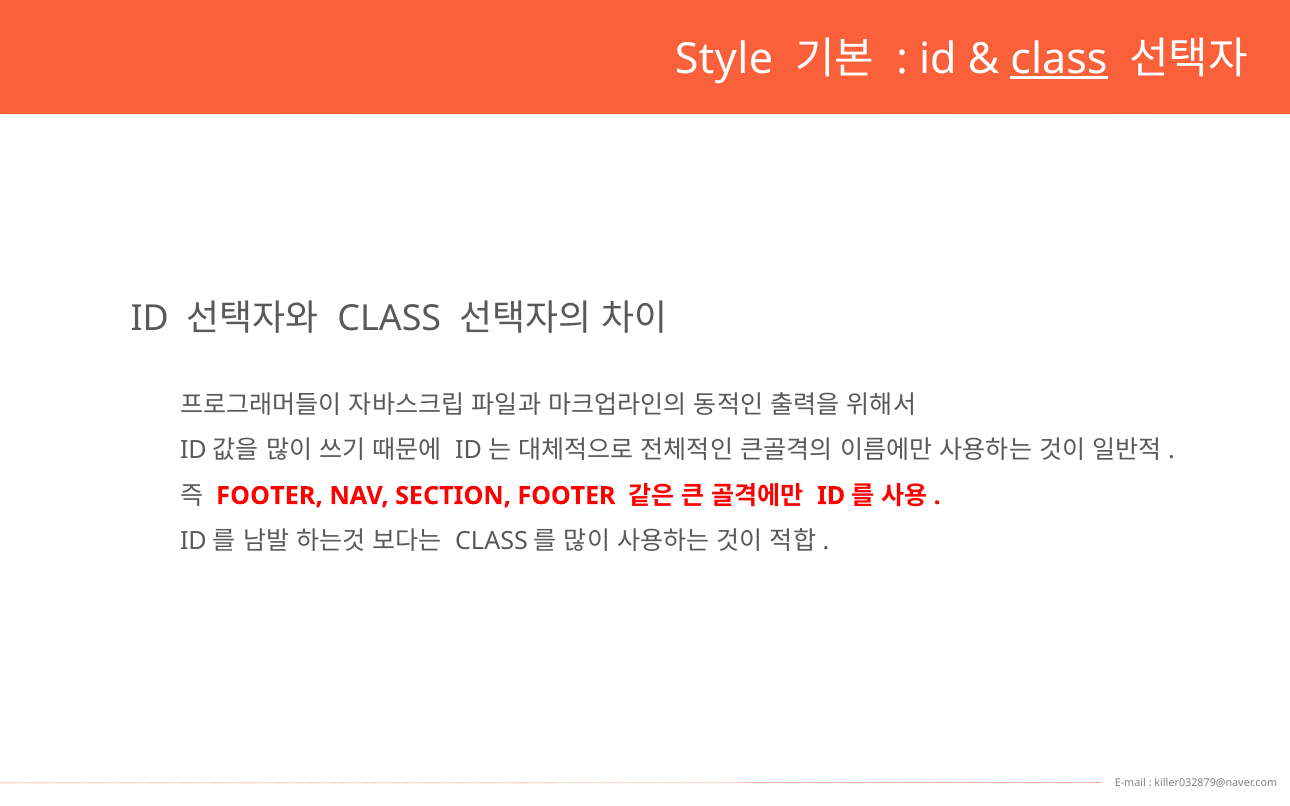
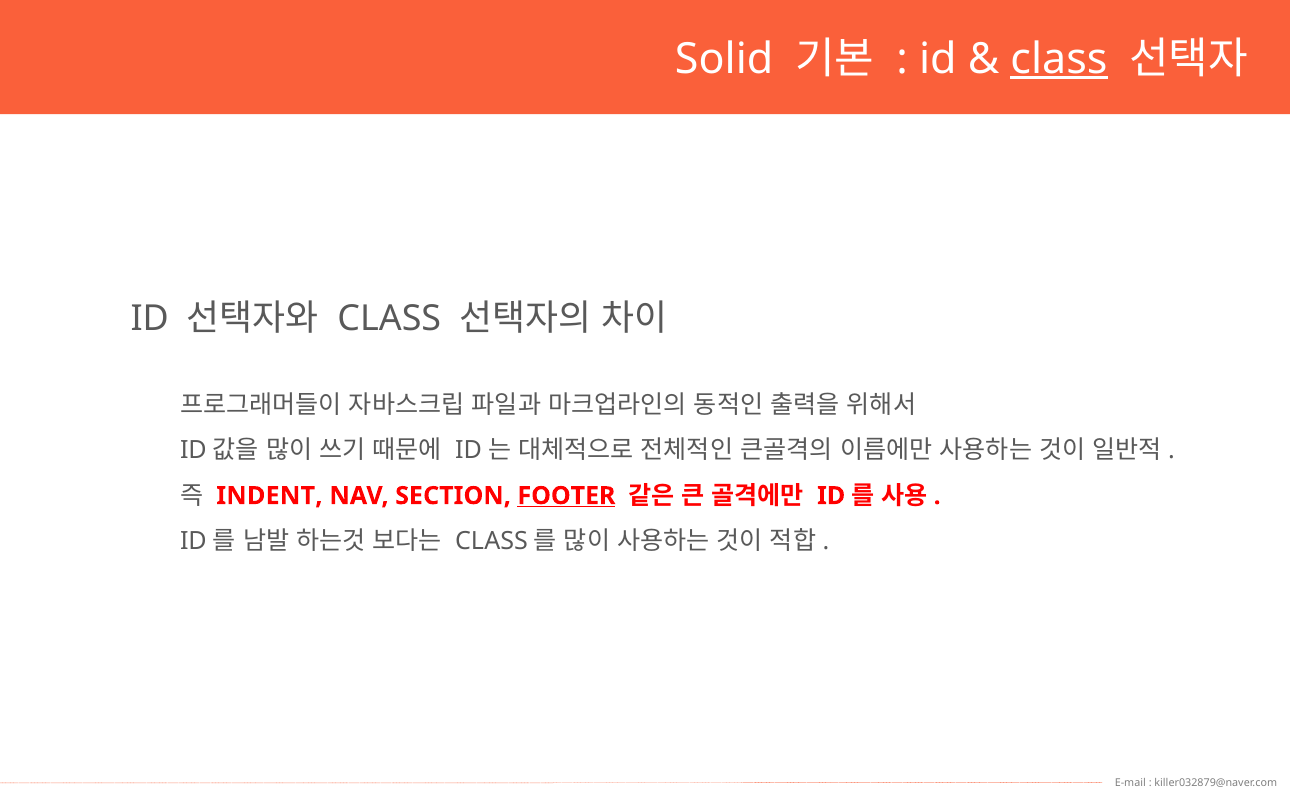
Style: Style -> Solid
FOOTER at (269, 496): FOOTER -> INDENT
FOOTER at (566, 496) underline: none -> present
